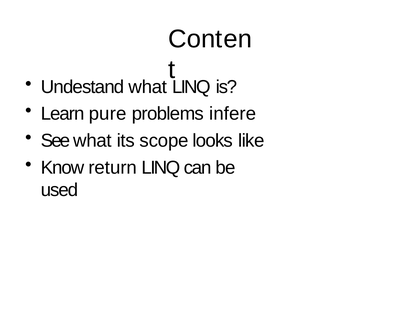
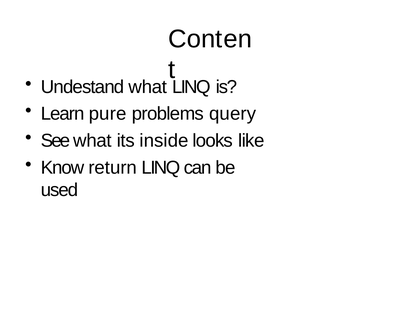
infere: infere -> query
scope: scope -> inside
